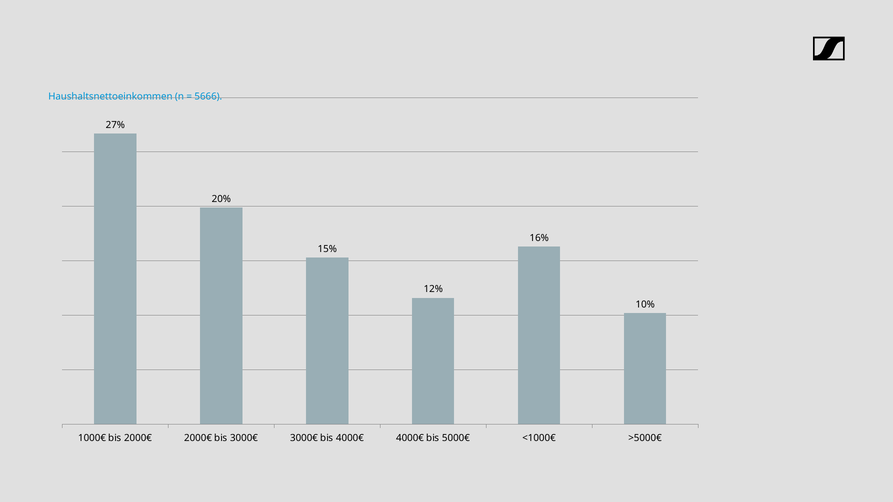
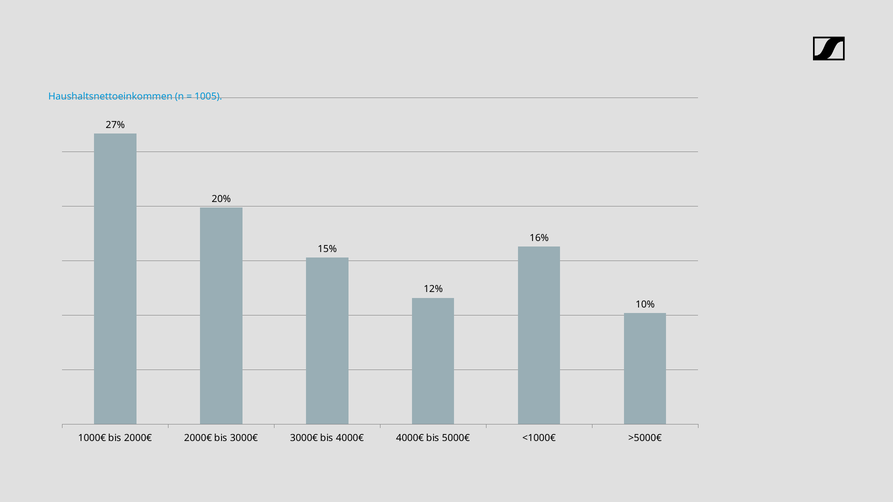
5666: 5666 -> 1005
